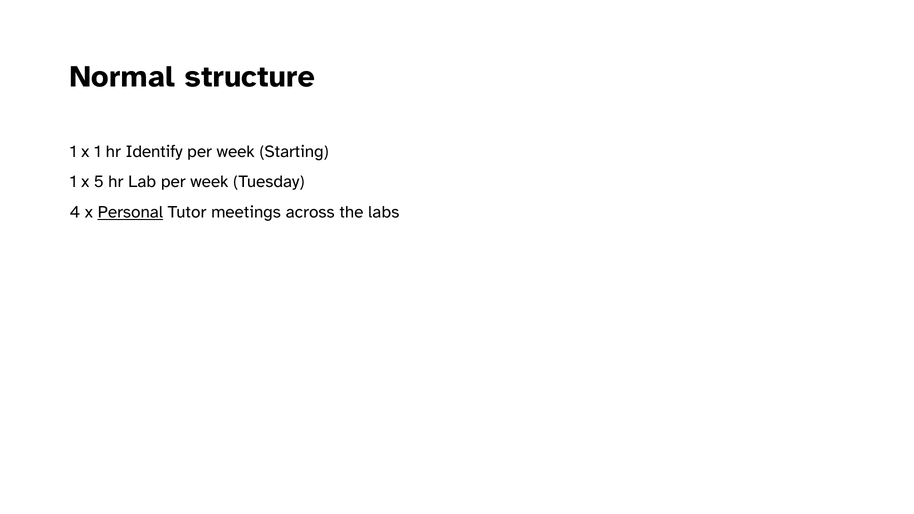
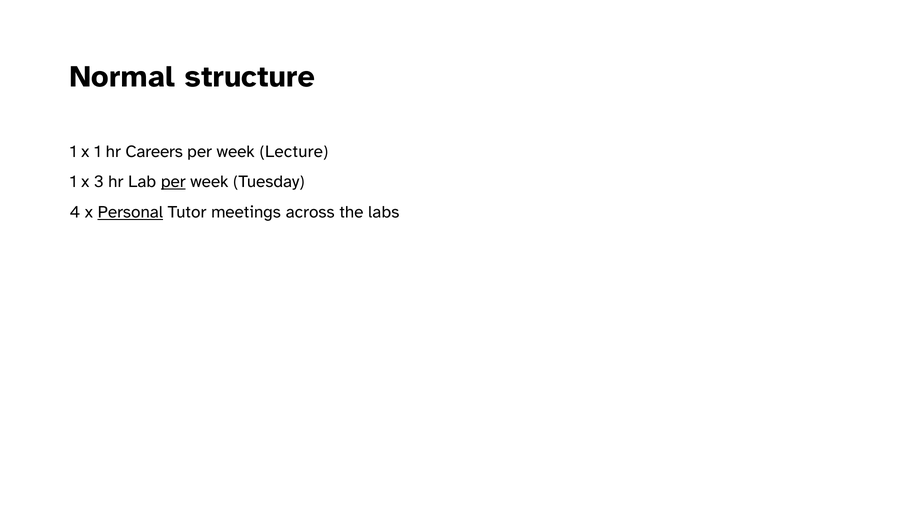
Identify: Identify -> Careers
Starting: Starting -> Lecture
5: 5 -> 3
per at (173, 182) underline: none -> present
